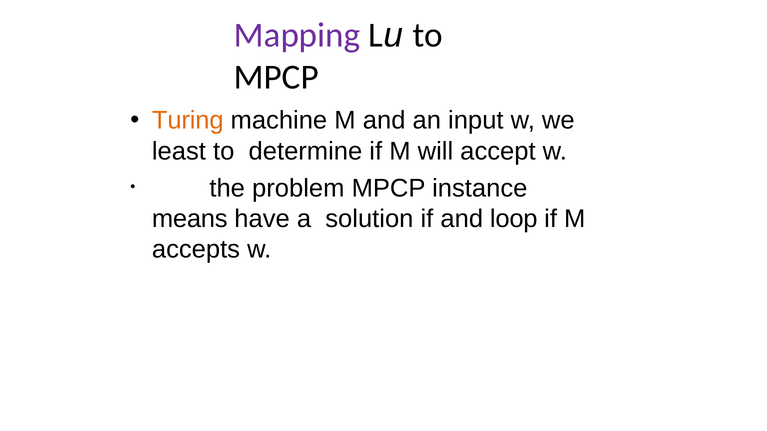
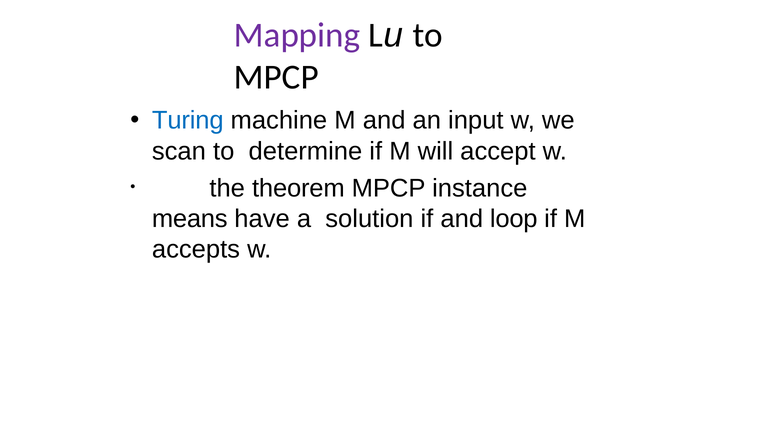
Turing colour: orange -> blue
least: least -> scan
problem: problem -> theorem
